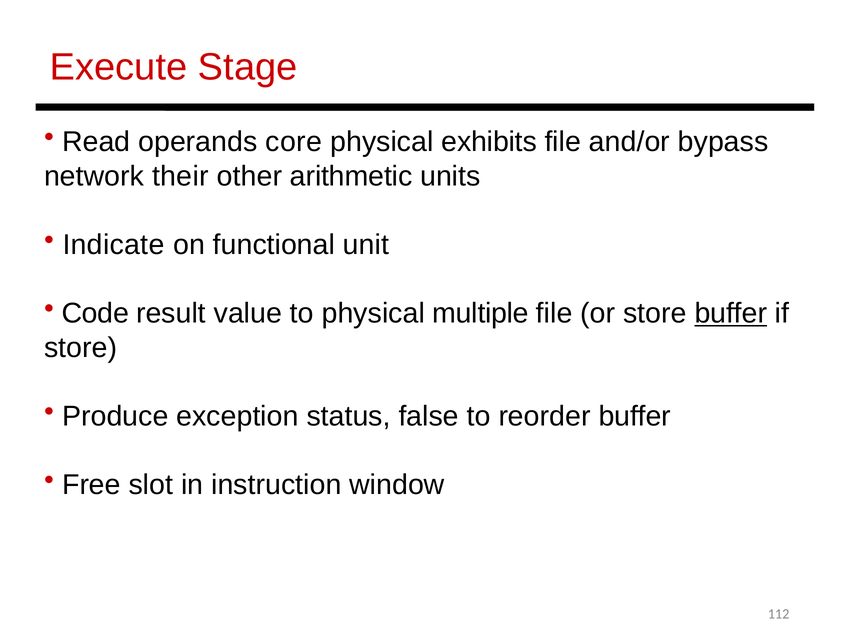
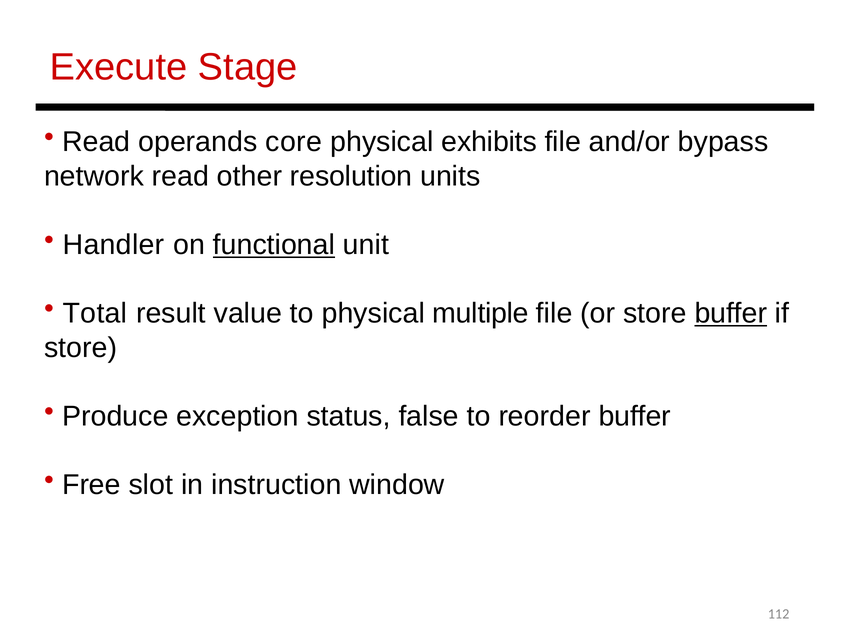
network their: their -> read
arithmetic: arithmetic -> resolution
Indicate: Indicate -> Handler
functional underline: none -> present
Code: Code -> Total
